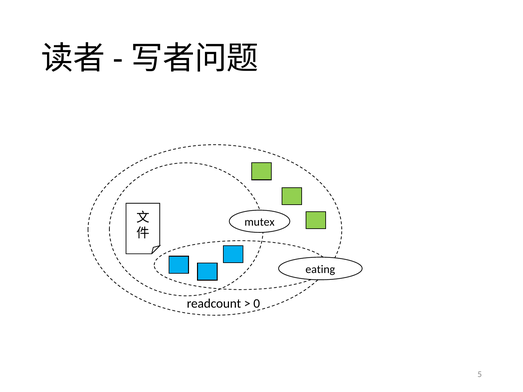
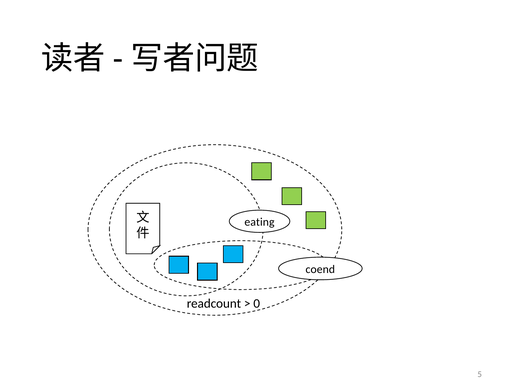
mutex: mutex -> eating
eating: eating -> coend
